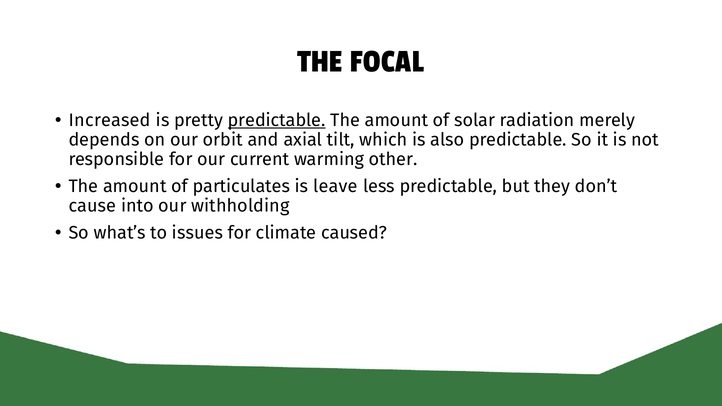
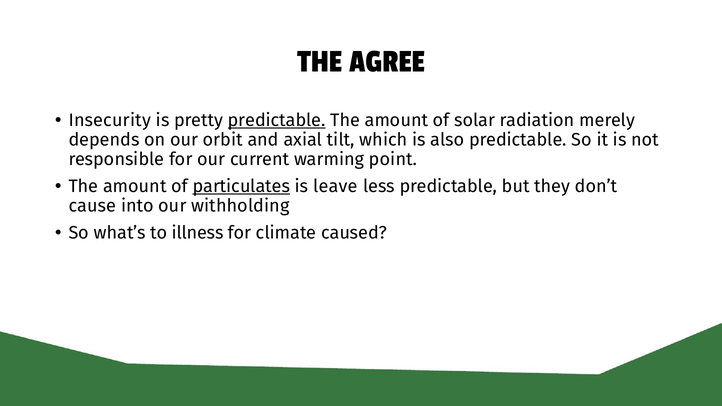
FOCAL: FOCAL -> AGREE
Increased: Increased -> Insecurity
other: other -> point
particulates underline: none -> present
issues: issues -> illness
